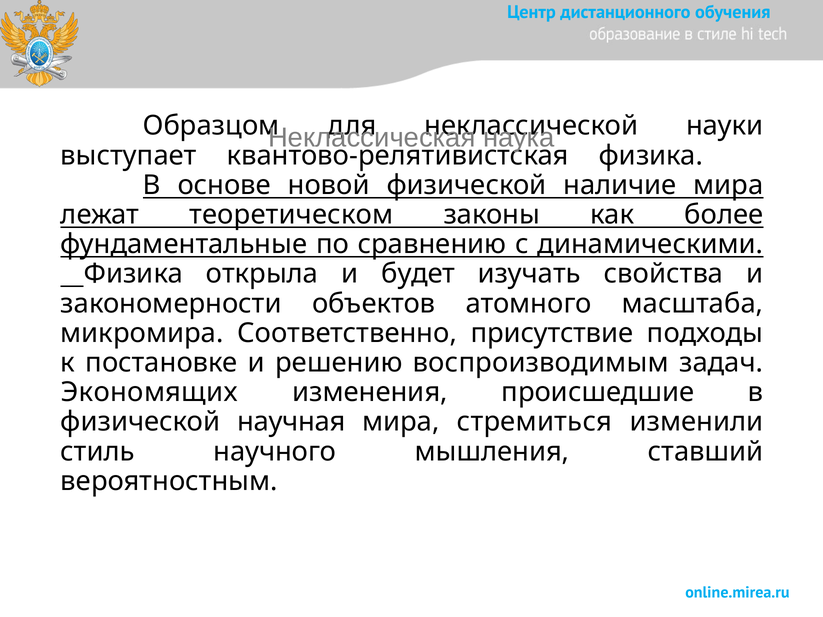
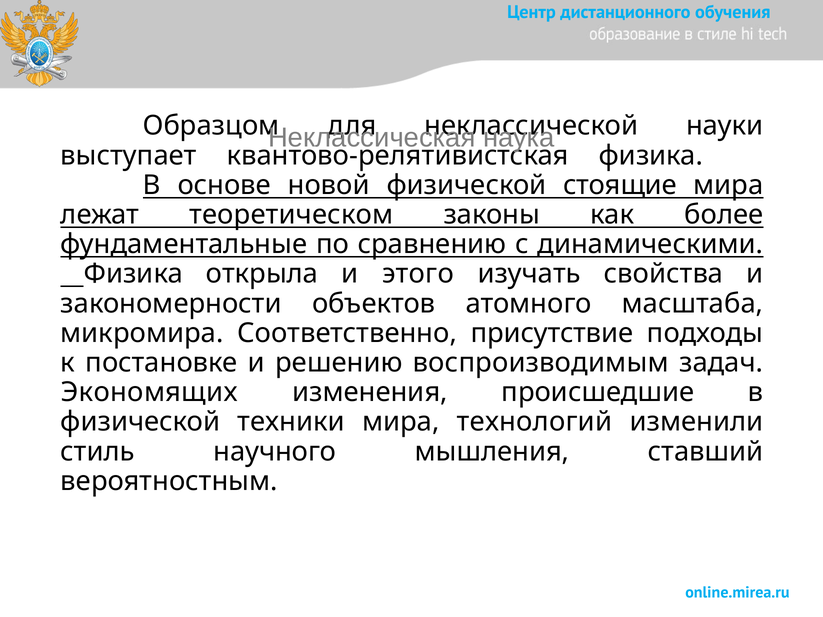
наличие: наличие -> стоящие
будет: будет -> этого
научная: научная -> техники
стремиться: стремиться -> технологий
